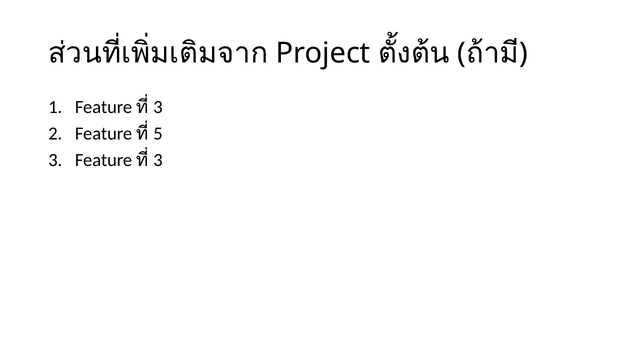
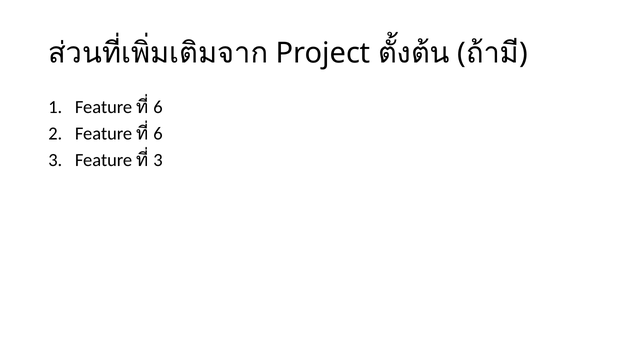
3 at (158, 107): 3 -> 6
5 at (158, 134): 5 -> 6
